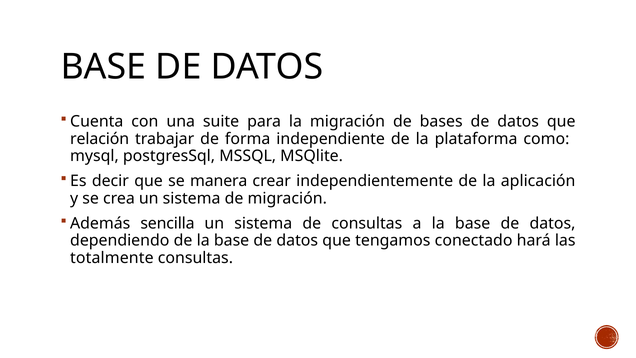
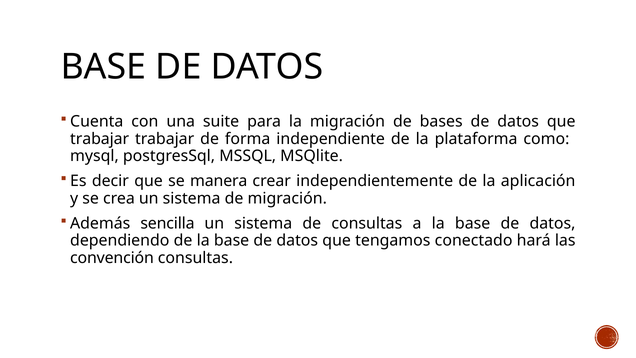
relación at (100, 139): relación -> trabajar
totalmente: totalmente -> convención
